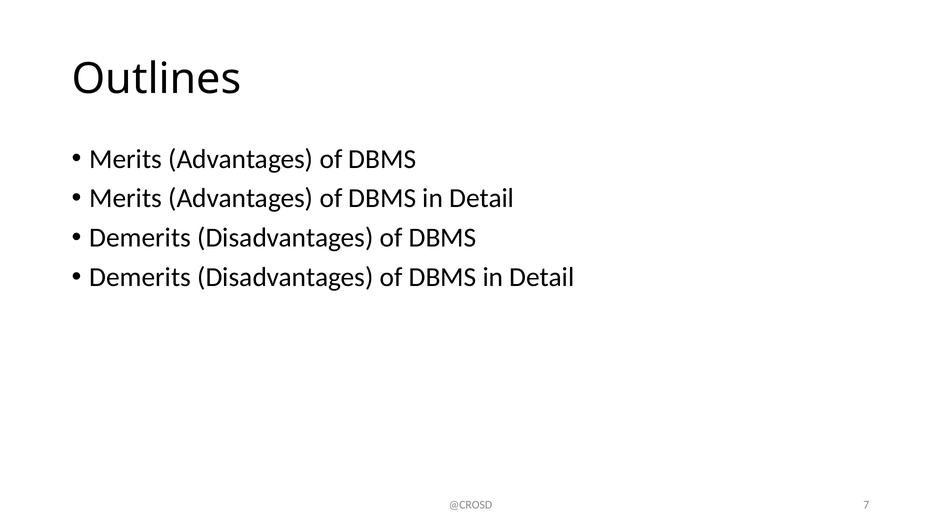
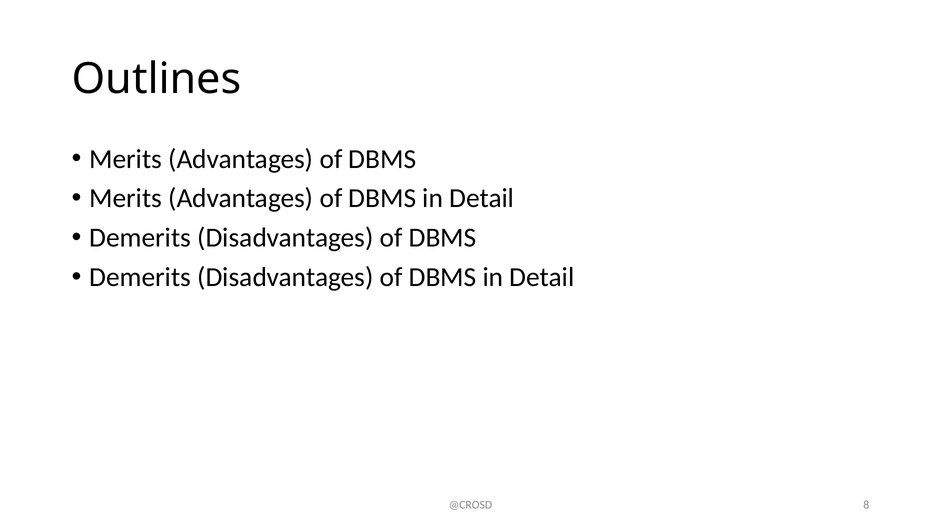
7: 7 -> 8
